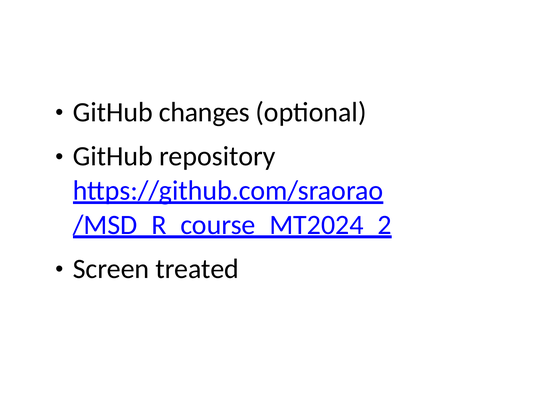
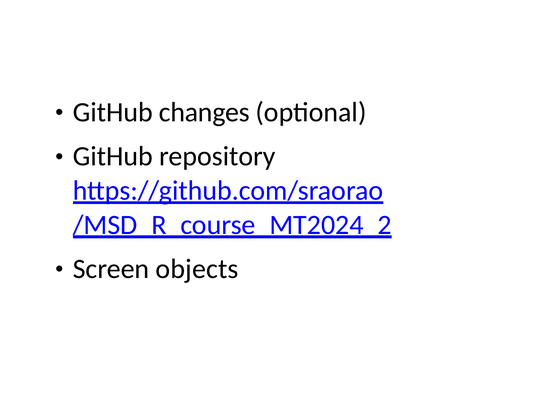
treated: treated -> objects
